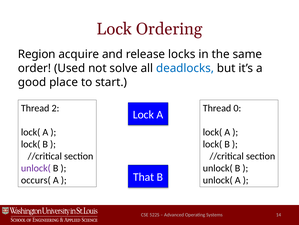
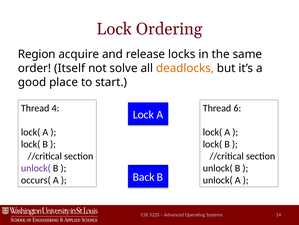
Used: Used -> Itself
deadlocks colour: blue -> orange
2: 2 -> 4
0: 0 -> 6
That: That -> Back
